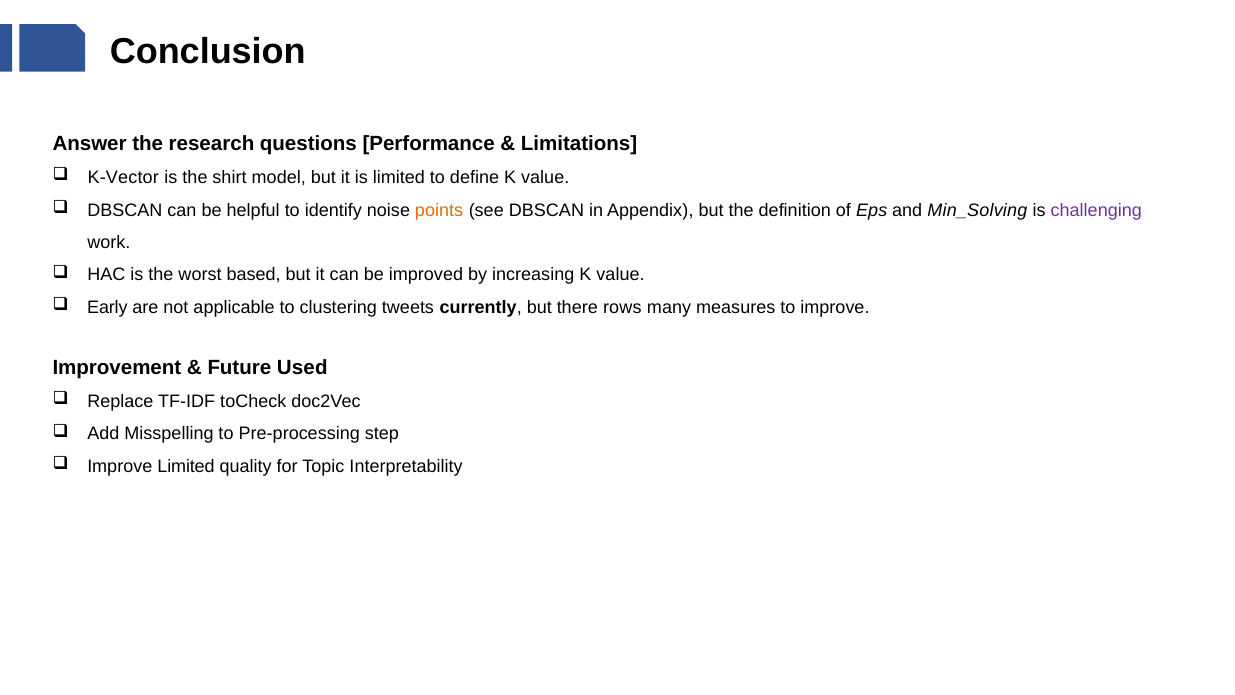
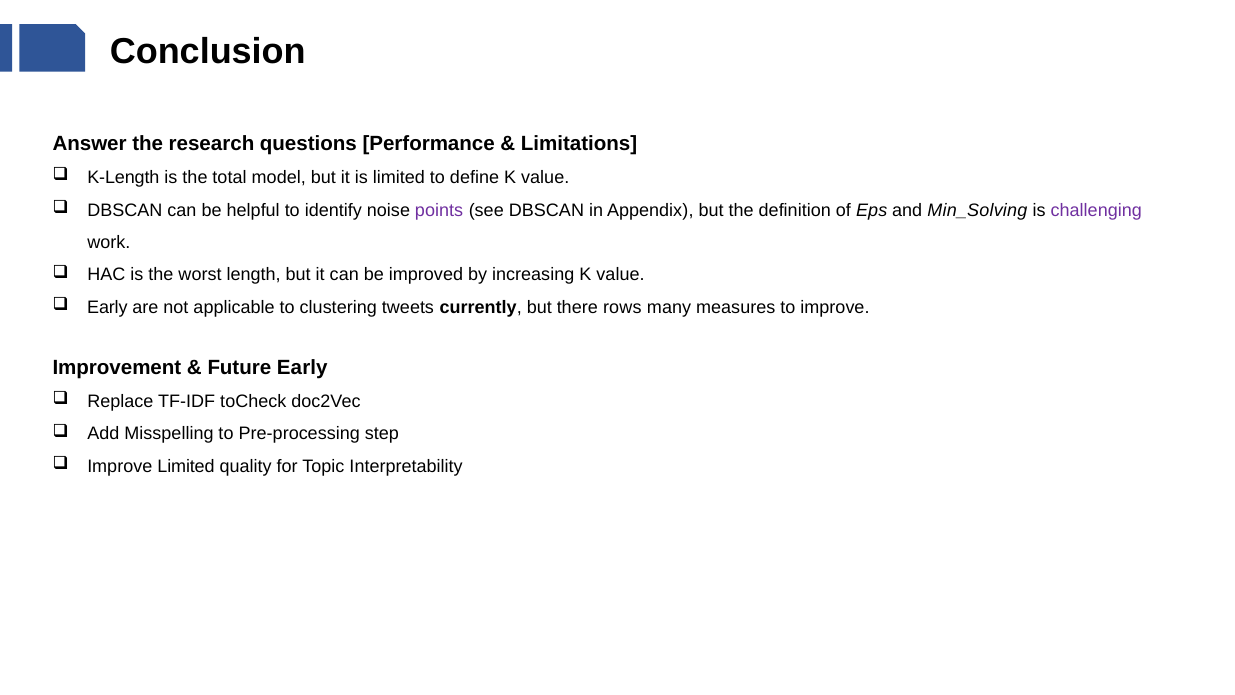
K-Vector: K-Vector -> K-Length
shirt: shirt -> total
points colour: orange -> purple
based: based -> length
Future Used: Used -> Early
